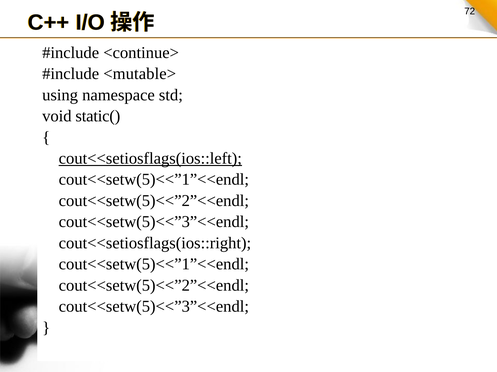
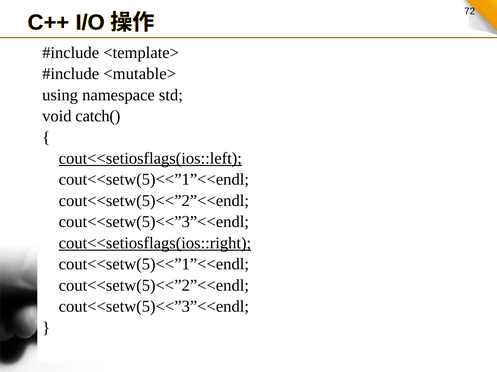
<continue>: <continue> -> <template>
static(: static( -> catch(
cout<<setiosflags(ios::right underline: none -> present
